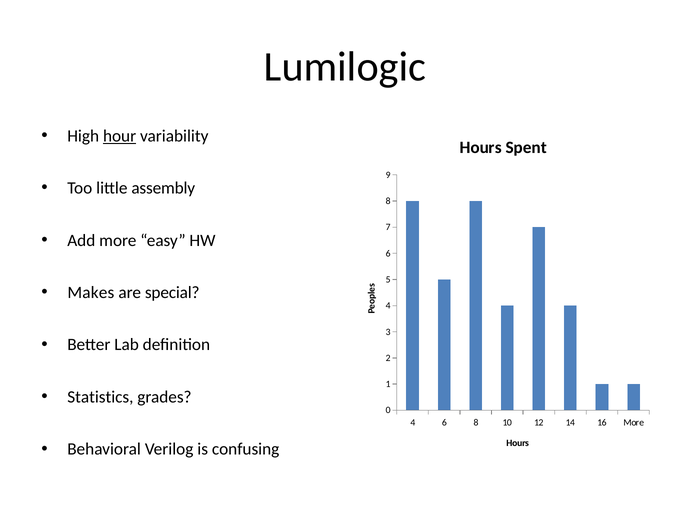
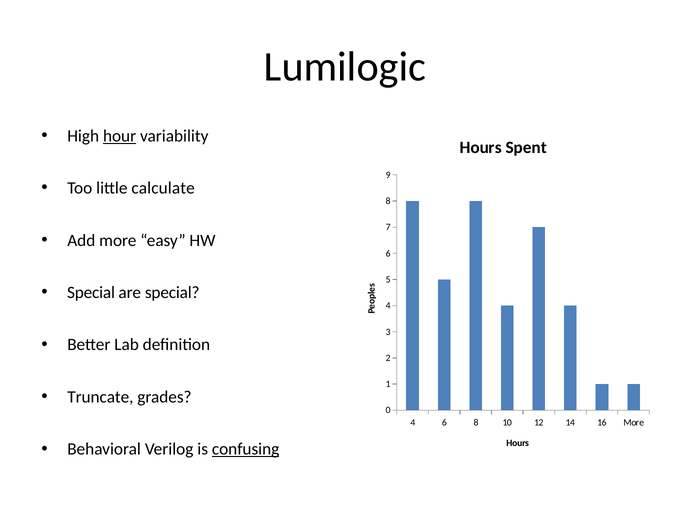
assembly: assembly -> calculate
Makes at (91, 292): Makes -> Special
Statistics: Statistics -> Truncate
confusing underline: none -> present
